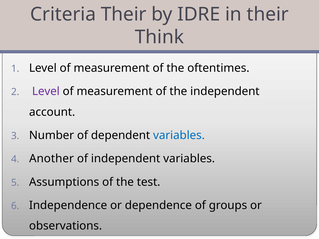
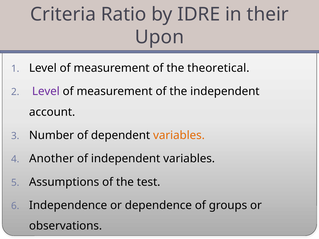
Criteria Their: Their -> Ratio
Think: Think -> Upon
oftentimes: oftentimes -> theoretical
variables at (179, 136) colour: blue -> orange
